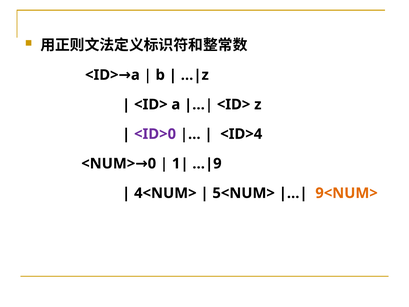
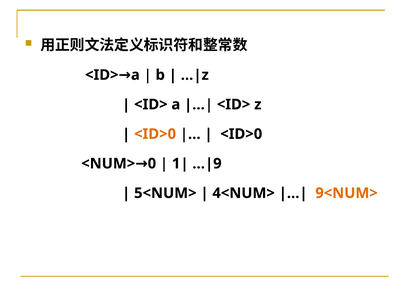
<ID>0 at (155, 134) colour: purple -> orange
<ID>4 at (241, 134): <ID>4 -> <ID>0
4<NUM>: 4<NUM> -> 5<NUM>
5<NUM>: 5<NUM> -> 4<NUM>
